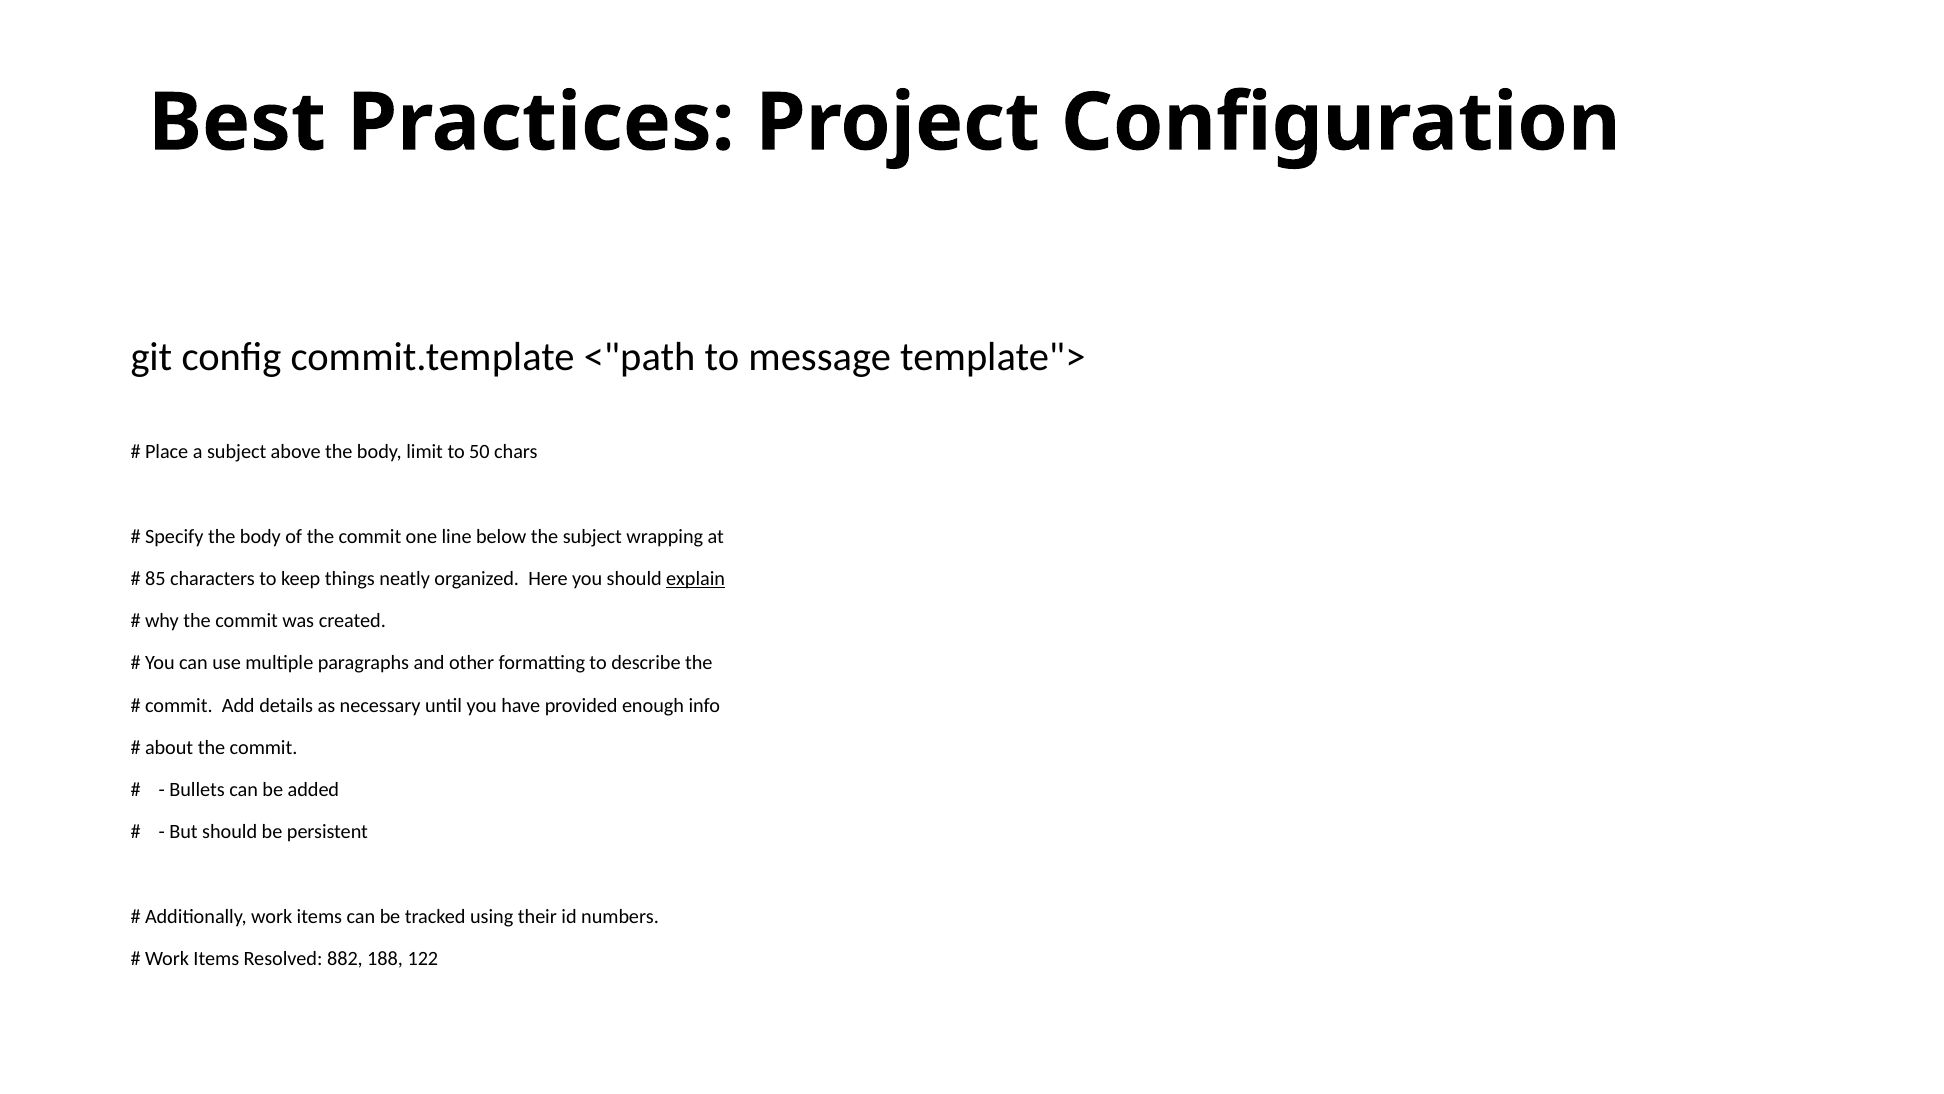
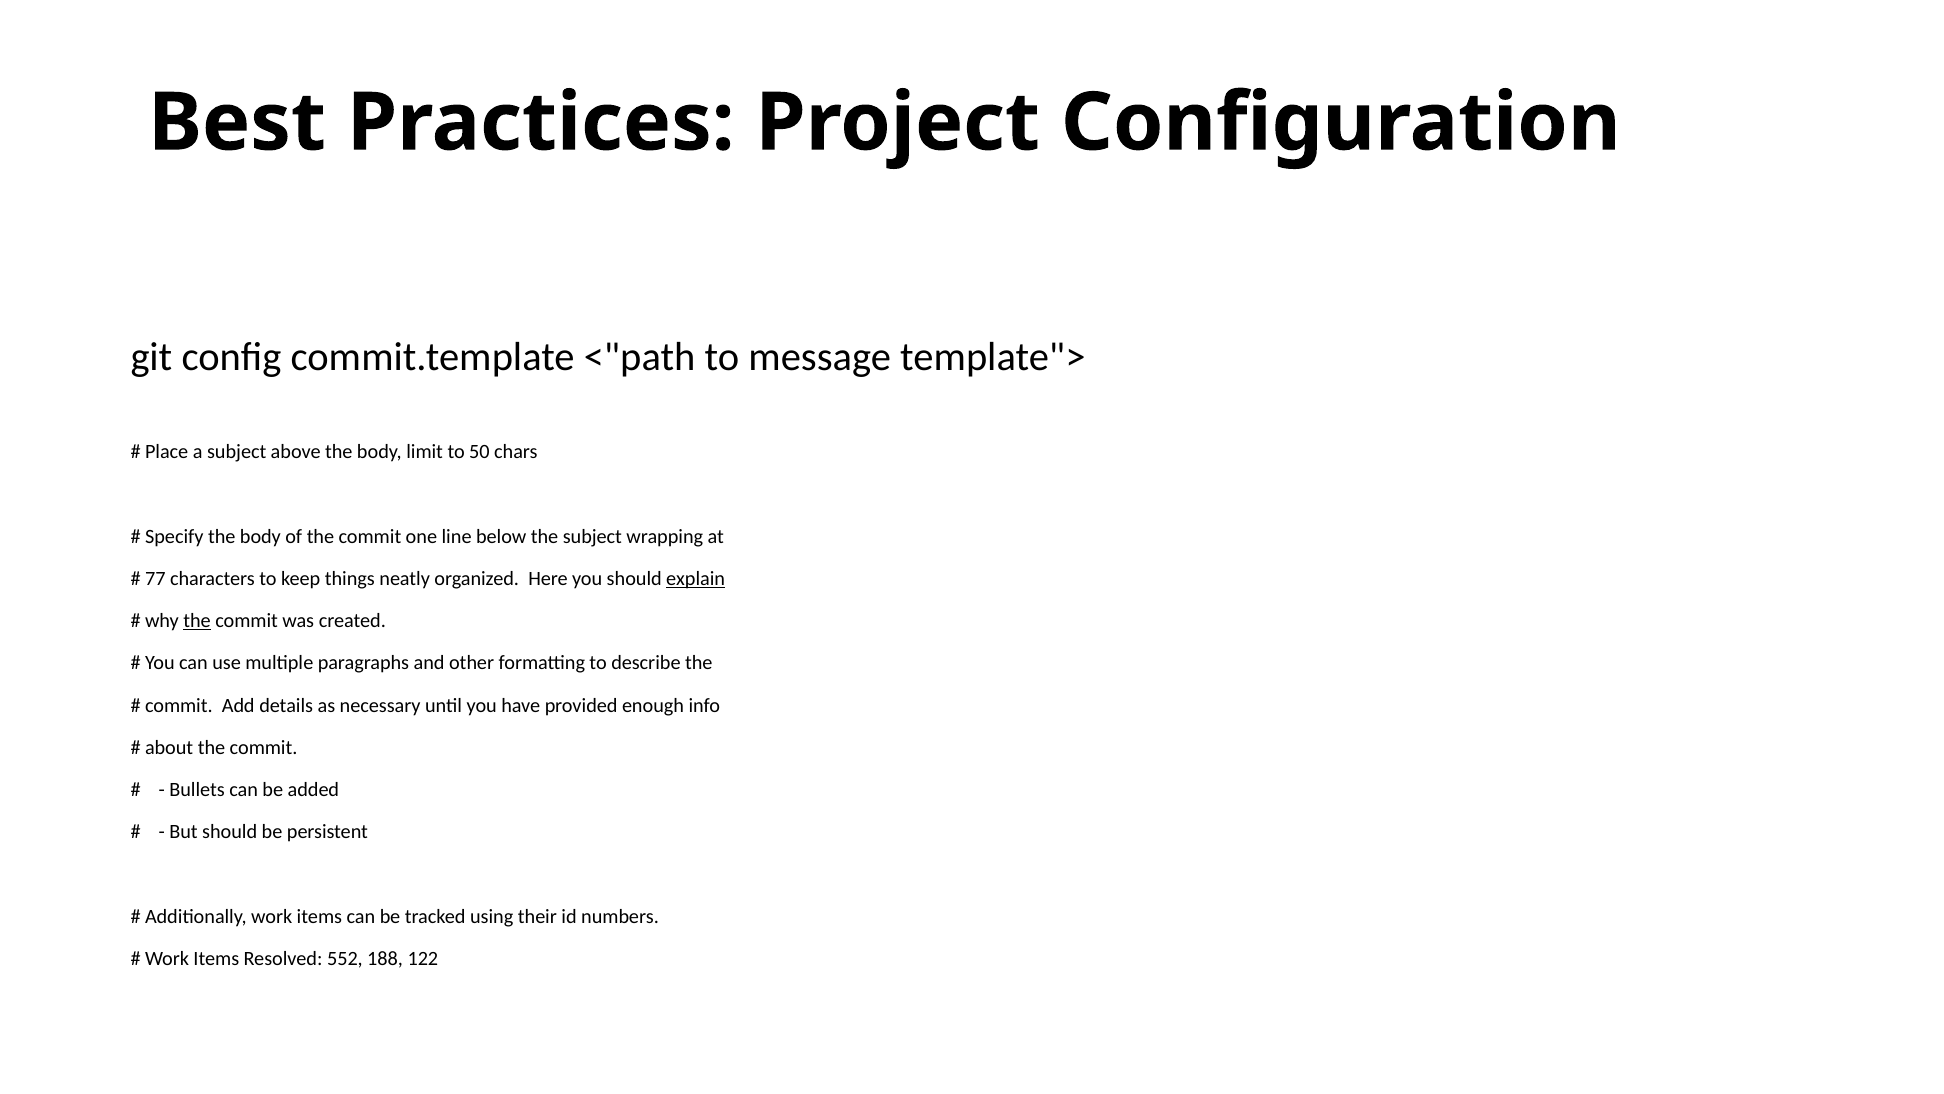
85: 85 -> 77
the at (197, 621) underline: none -> present
882: 882 -> 552
